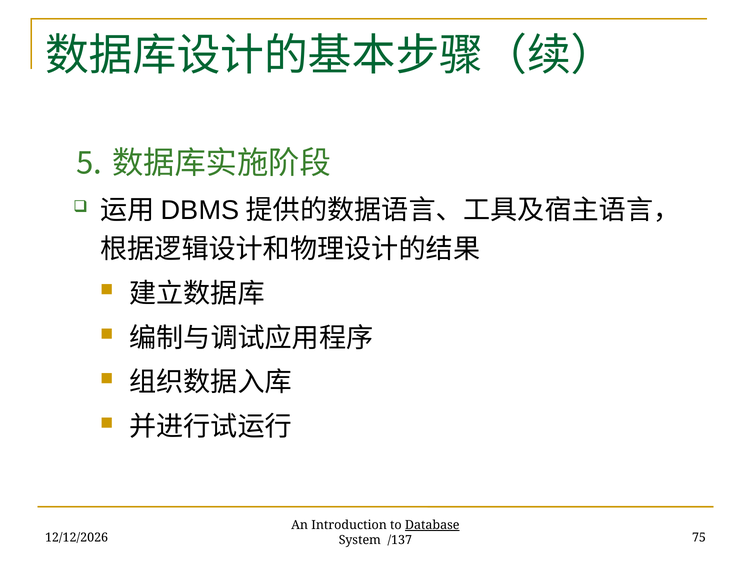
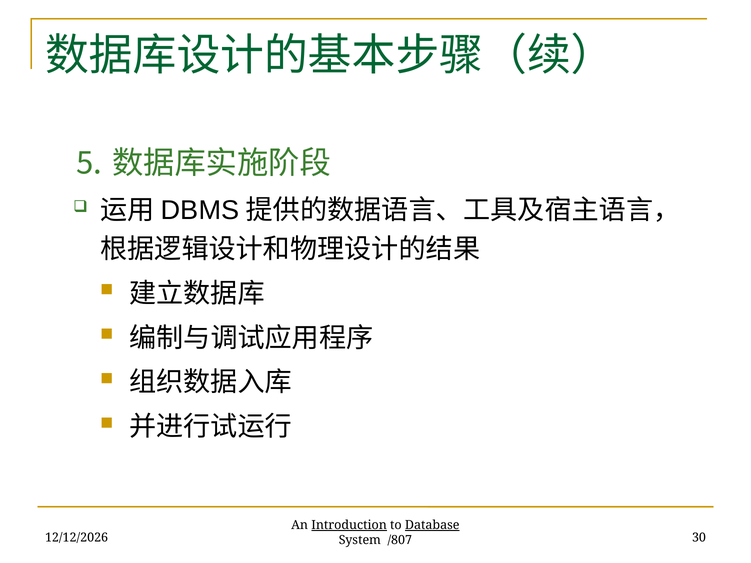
Introduction underline: none -> present
75: 75 -> 30
/137: /137 -> /807
